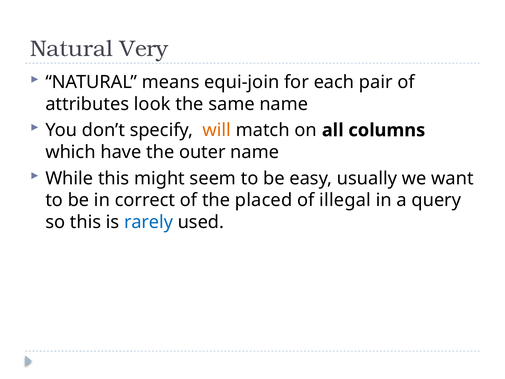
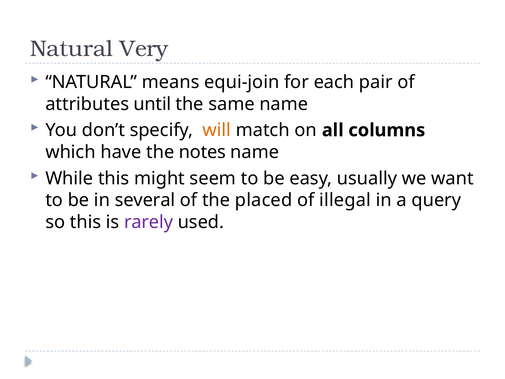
look: look -> until
outer: outer -> notes
correct: correct -> several
rarely colour: blue -> purple
